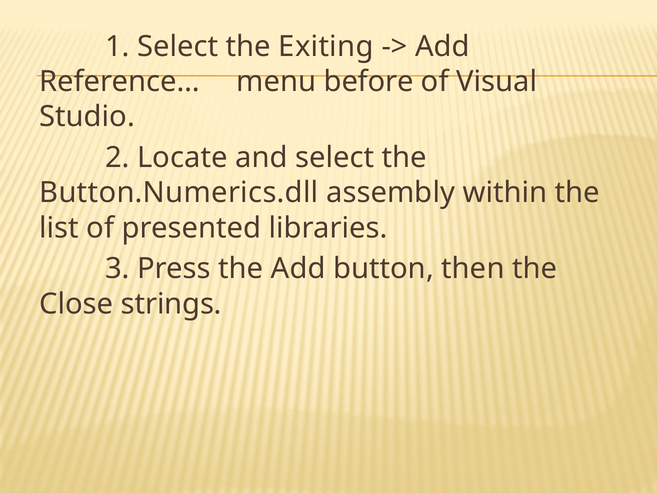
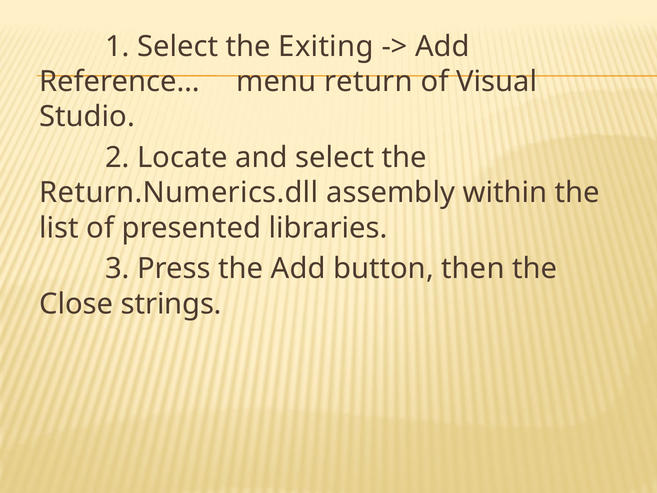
before: before -> return
Button.Numerics.dll: Button.Numerics.dll -> Return.Numerics.dll
